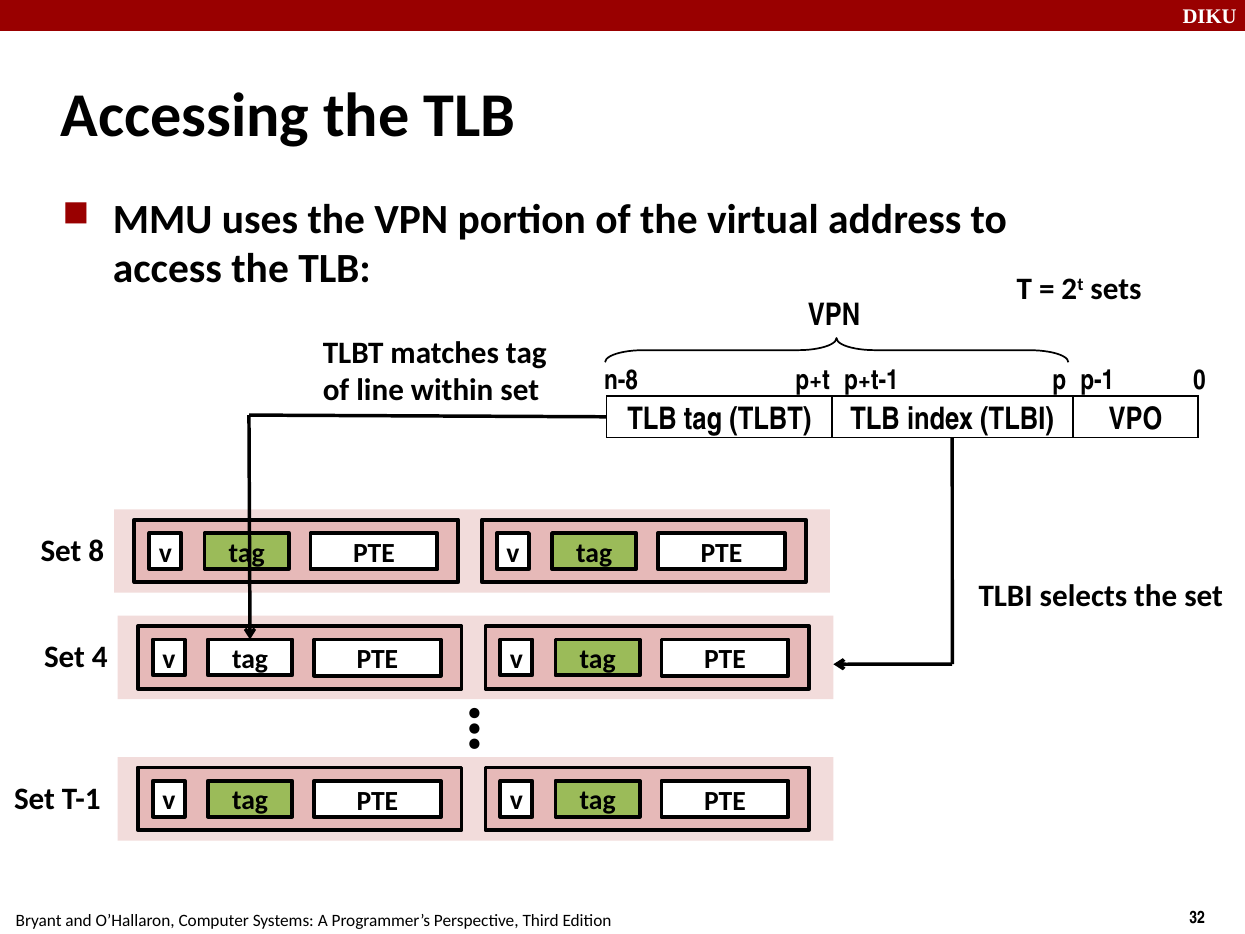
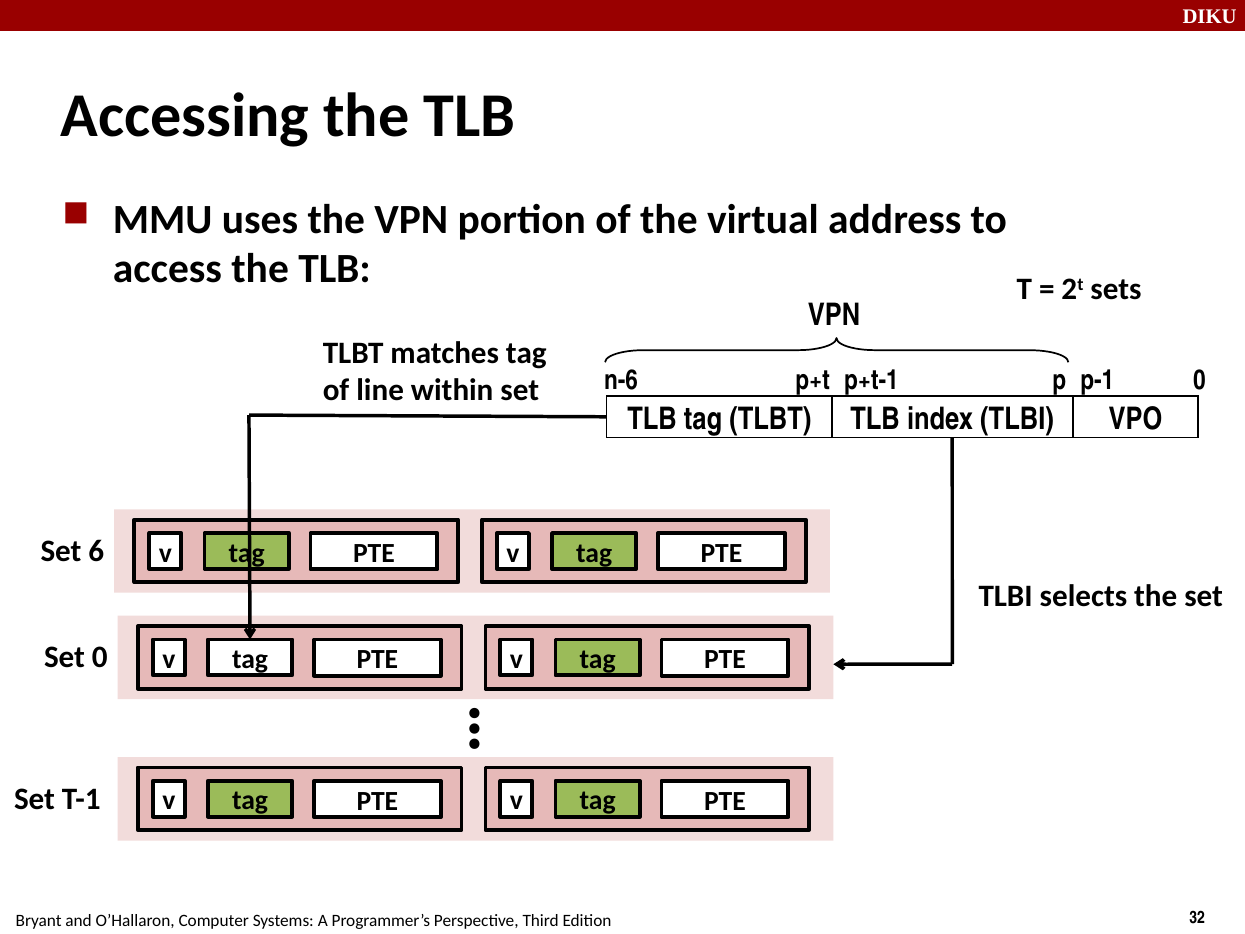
n-8: n-8 -> n-6
8: 8 -> 6
Set 4: 4 -> 0
